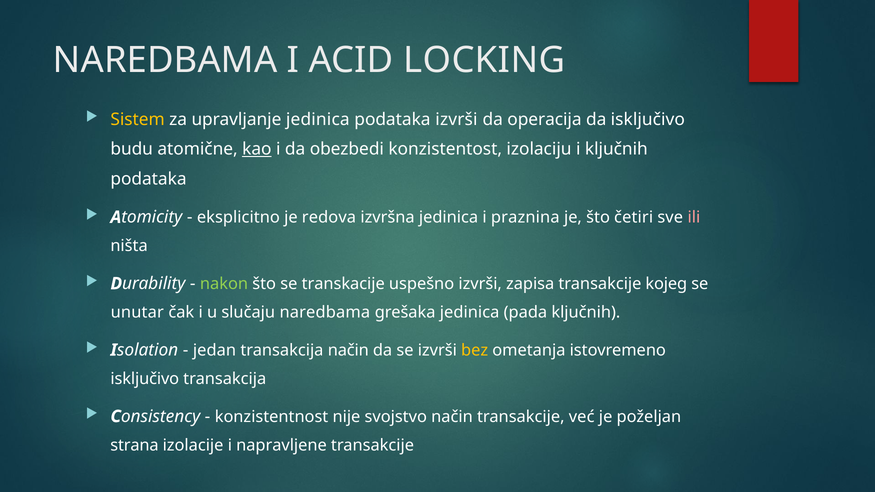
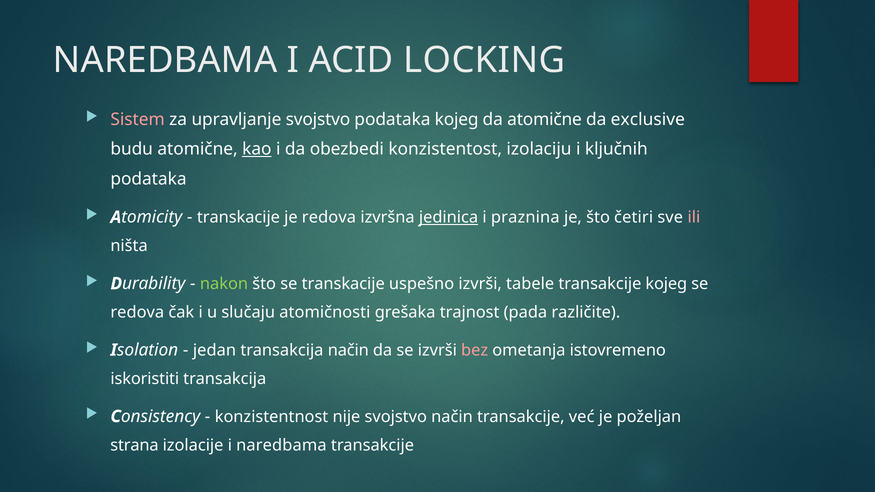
Sistem colour: yellow -> pink
upravljanje jedinica: jedinica -> svojstvo
podataka izvrši: izvrši -> kojeg
da operacija: operacija -> atomične
da isključivo: isključivo -> exclusive
eksplicitno at (238, 218): eksplicitno -> transkacije
jedinica at (449, 218) underline: none -> present
zapisa: zapisa -> tabele
unutar at (137, 313): unutar -> redova
slučaju naredbama: naredbama -> atomičnosti
grešaka jedinica: jedinica -> trajnost
pada ključnih: ključnih -> različite
bez colour: yellow -> pink
isključivo at (145, 379): isključivo -> iskoristiti
i napravljene: napravljene -> naredbama
